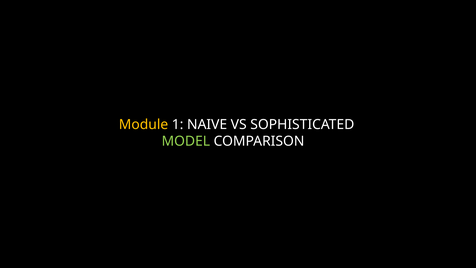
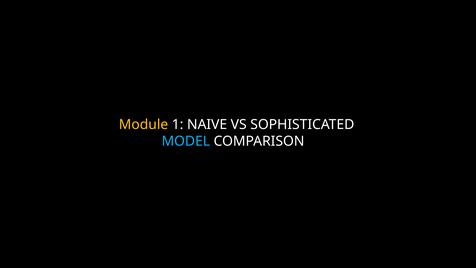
MODEL colour: light green -> light blue
